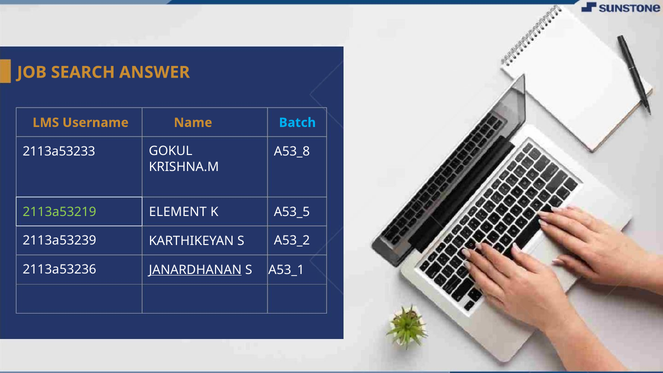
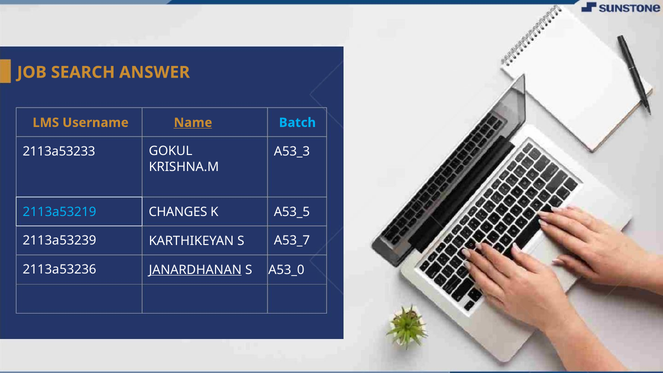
Name underline: none -> present
A53_8: A53_8 -> A53_3
2113a53219 colour: light green -> light blue
ELEMENT: ELEMENT -> CHANGES
A53_2: A53_2 -> A53_7
A53_1: A53_1 -> A53_0
